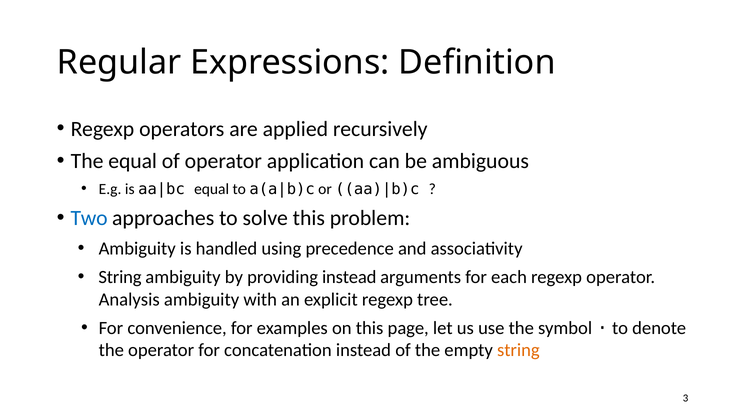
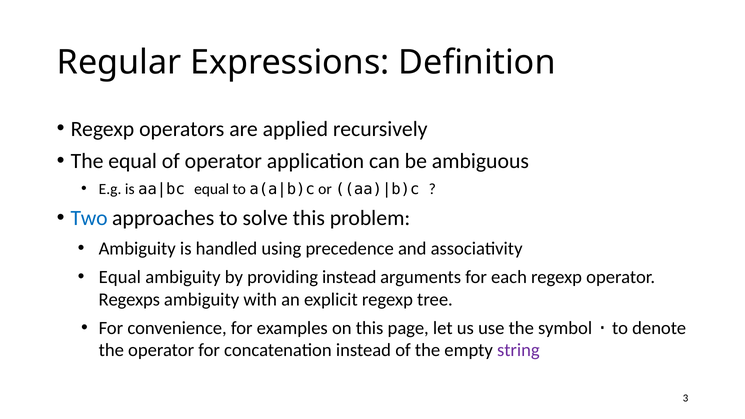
String at (120, 277): String -> Equal
Analysis: Analysis -> Regexps
string at (518, 350) colour: orange -> purple
